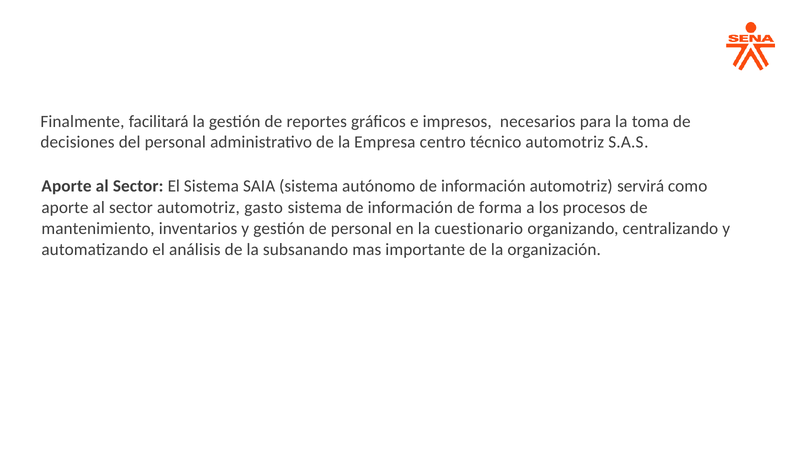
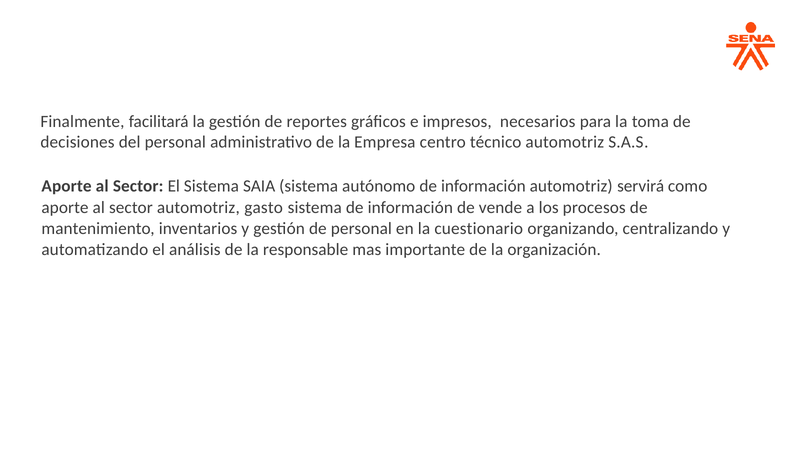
forma: forma -> vende
subsanando: subsanando -> responsable
